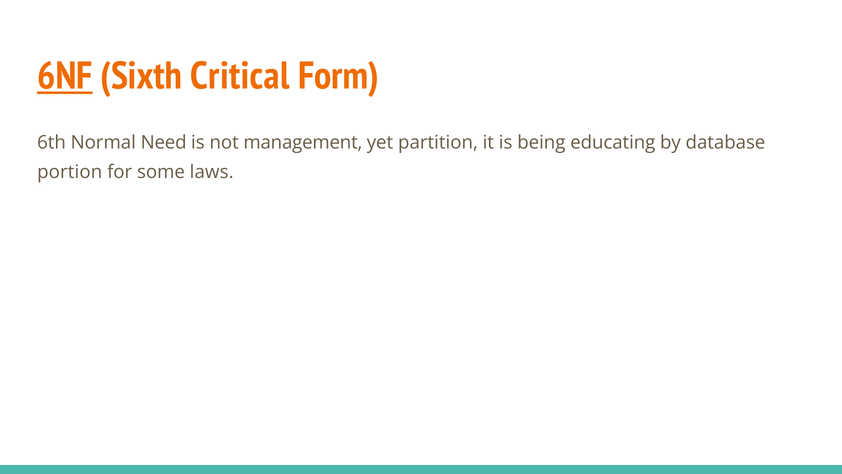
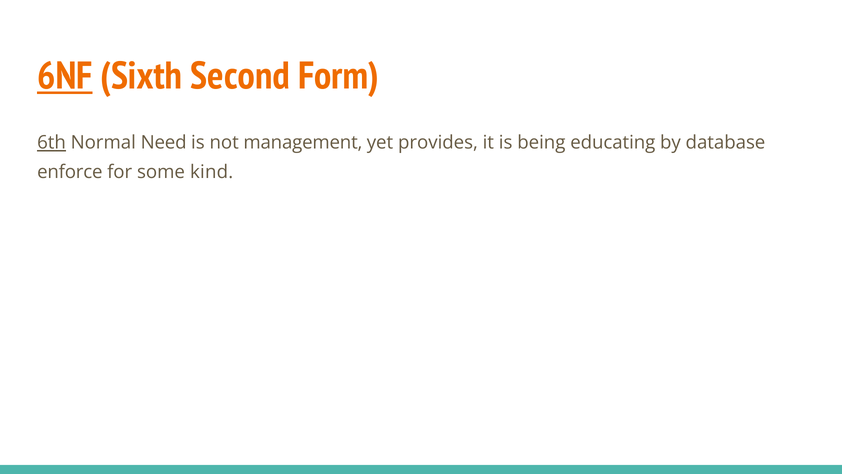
Critical: Critical -> Second
6th underline: none -> present
partition: partition -> provides
portion: portion -> enforce
laws: laws -> kind
